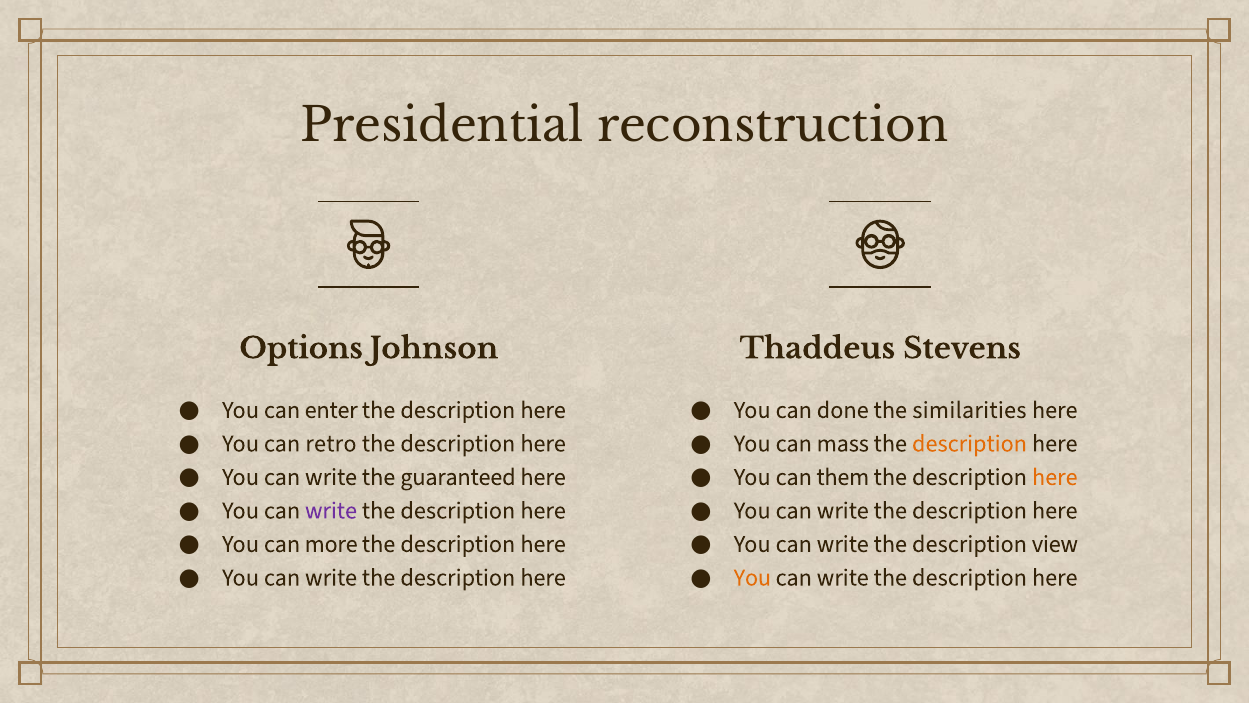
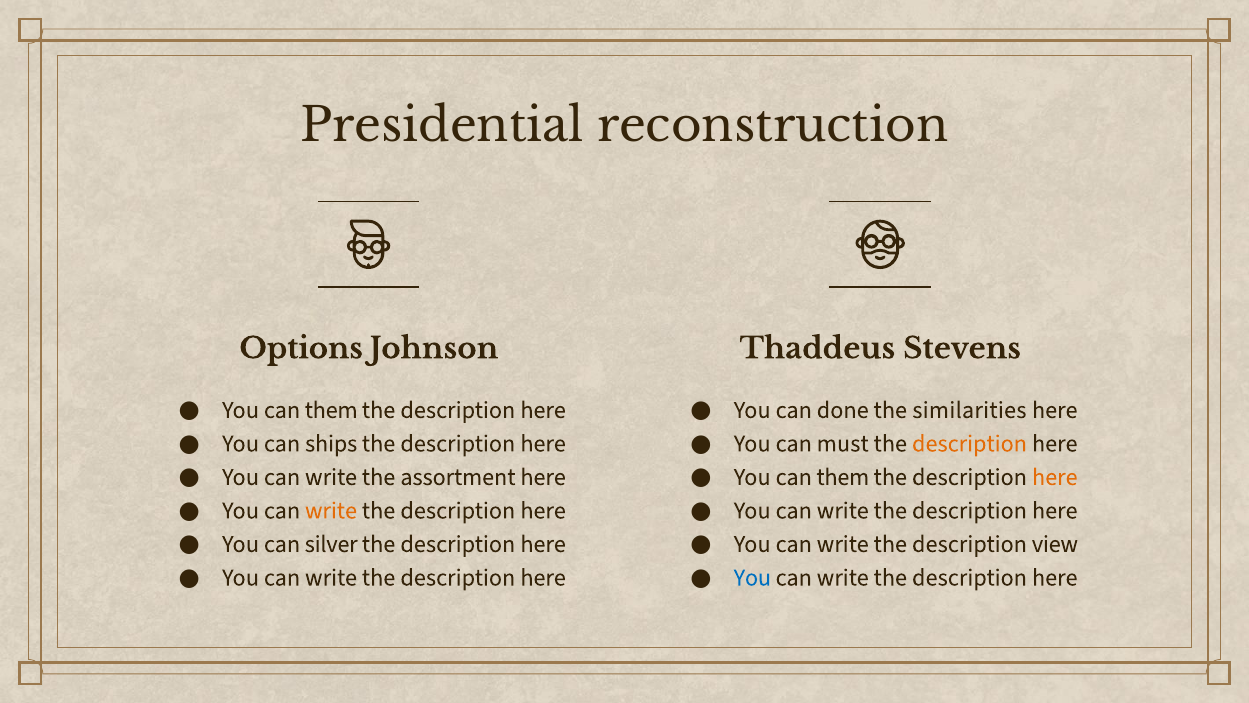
enter at (331, 410): enter -> them
retro: retro -> ships
mass: mass -> must
guaranteed: guaranteed -> assortment
write at (331, 510) colour: purple -> orange
more: more -> silver
You at (752, 577) colour: orange -> blue
